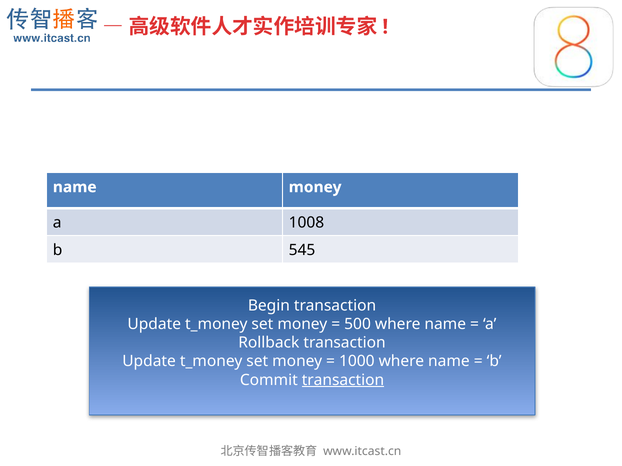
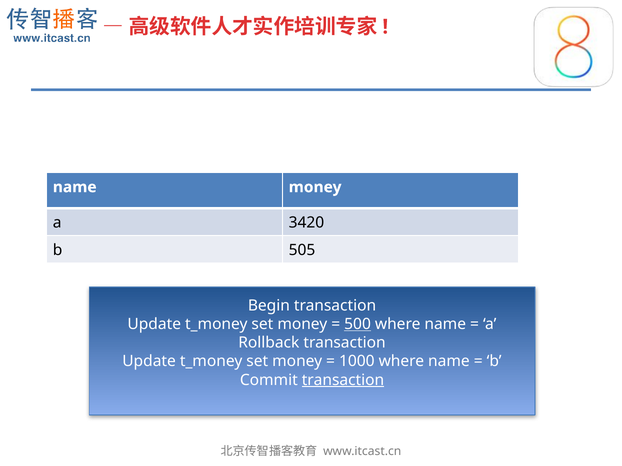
1008: 1008 -> 3420
545: 545 -> 505
500 underline: none -> present
